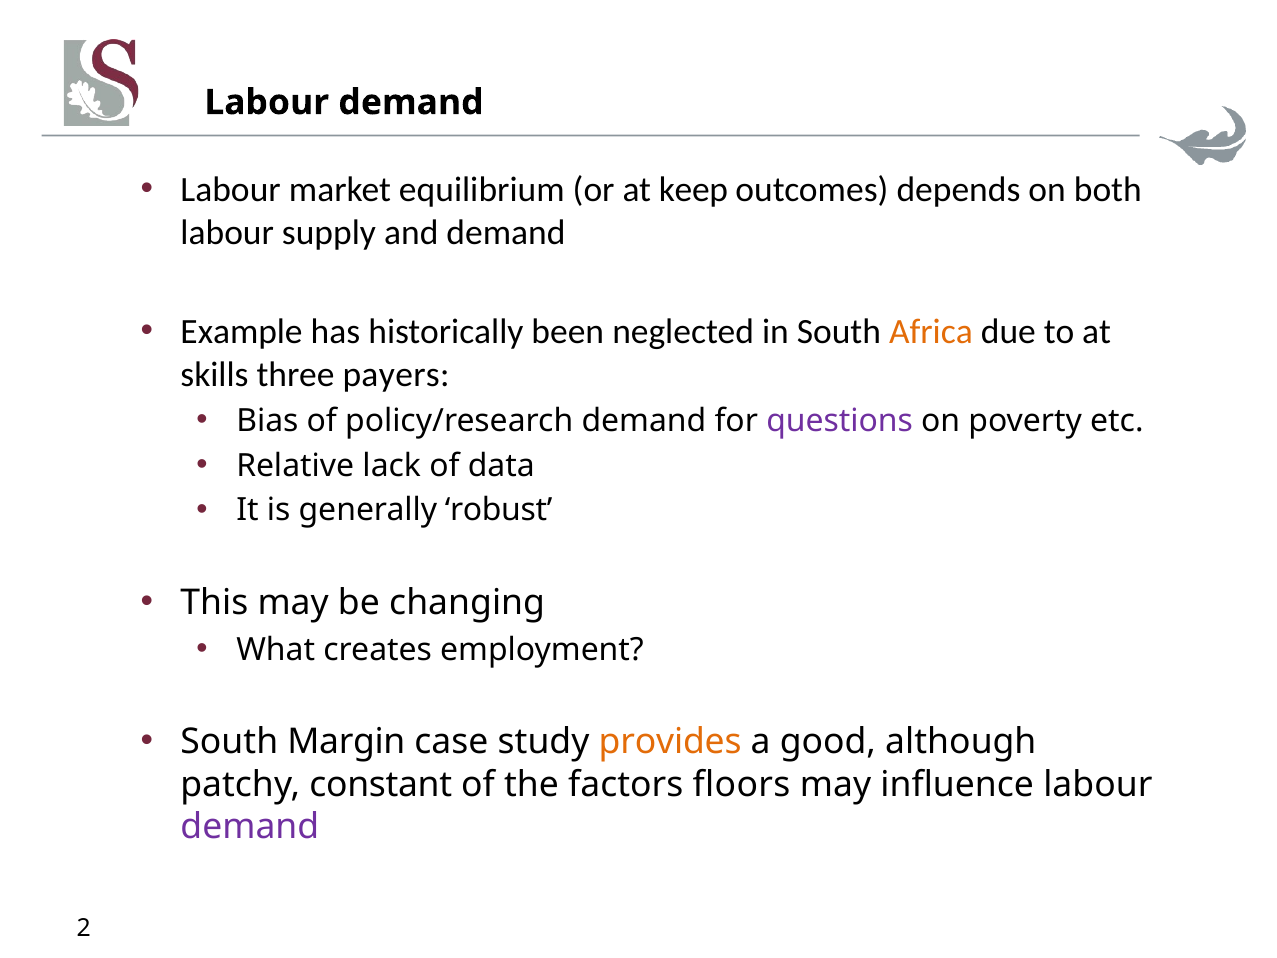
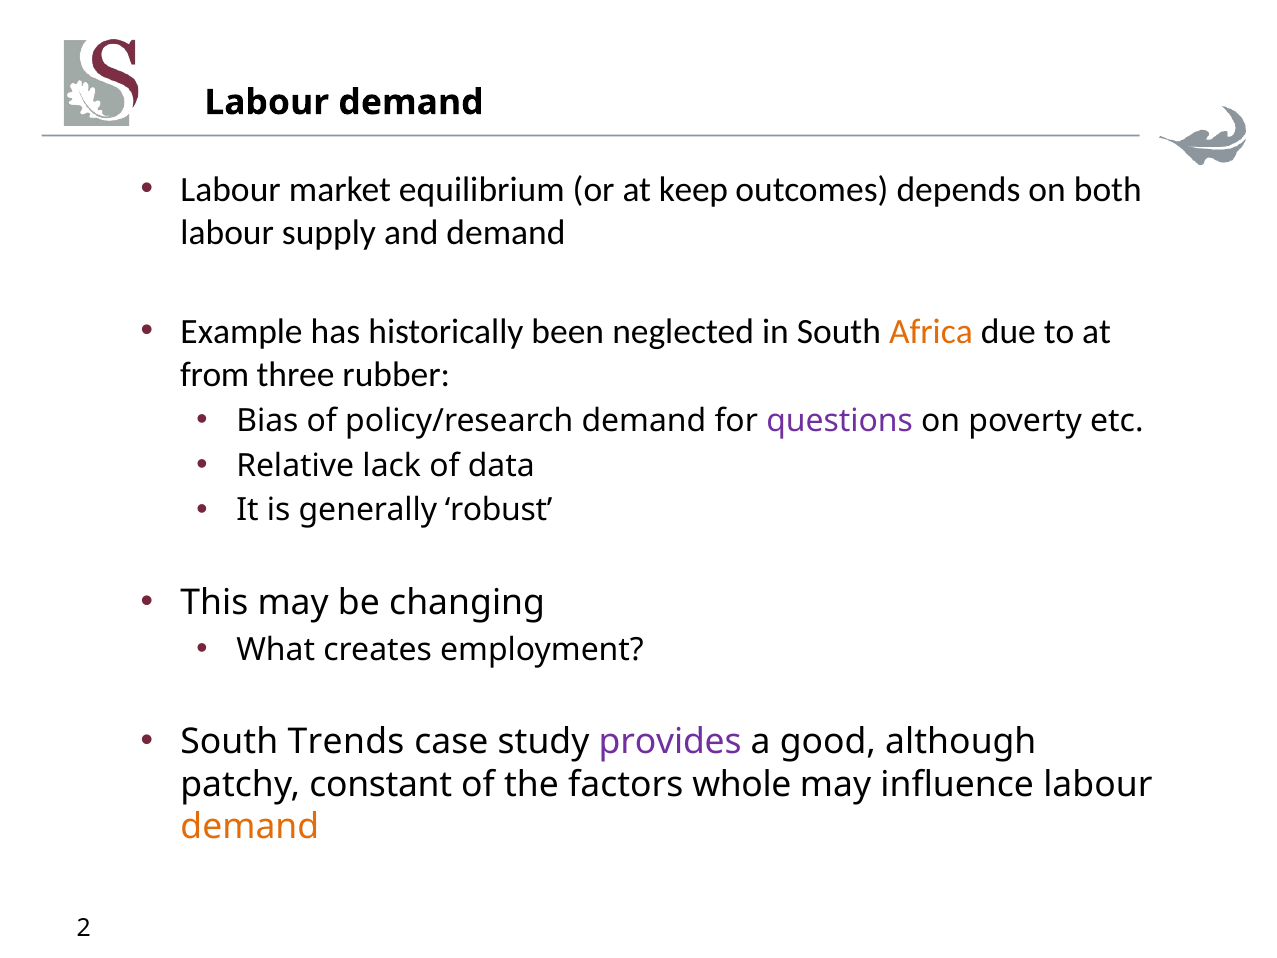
skills: skills -> from
payers: payers -> rubber
Margin: Margin -> Trends
provides colour: orange -> purple
floors: floors -> whole
demand at (250, 827) colour: purple -> orange
